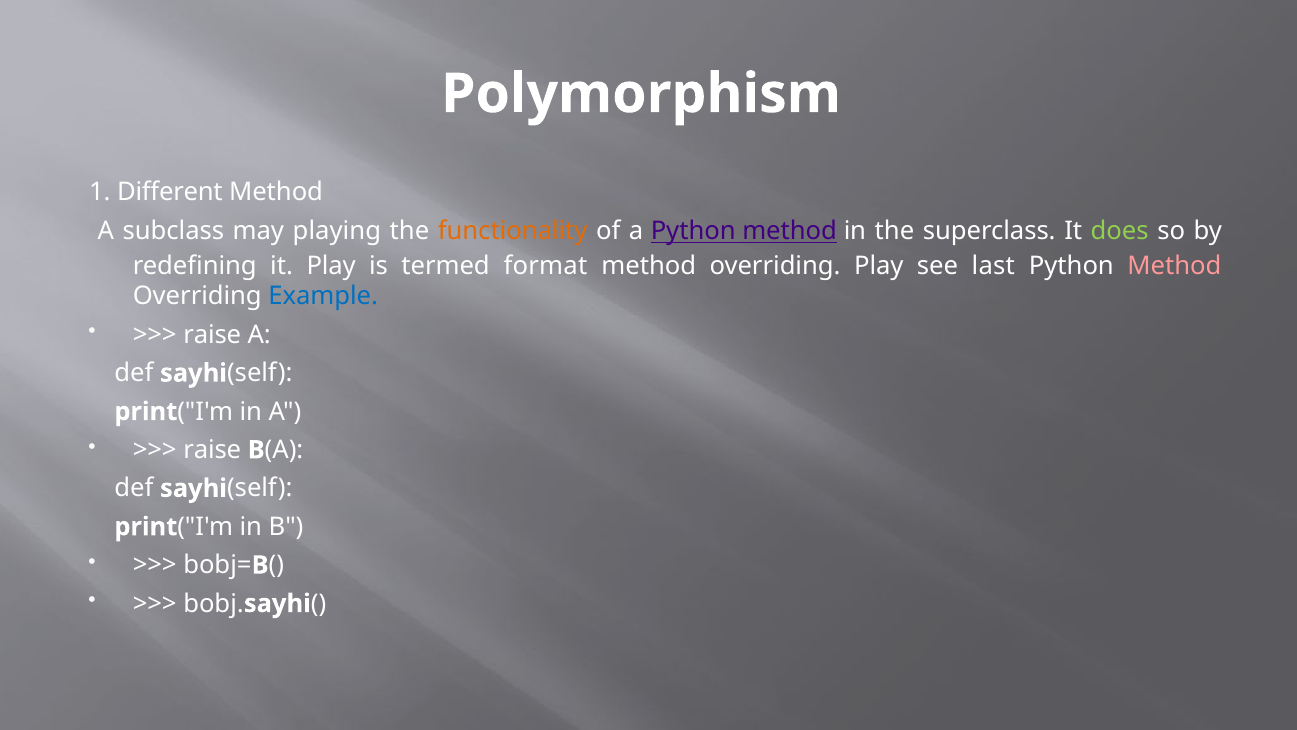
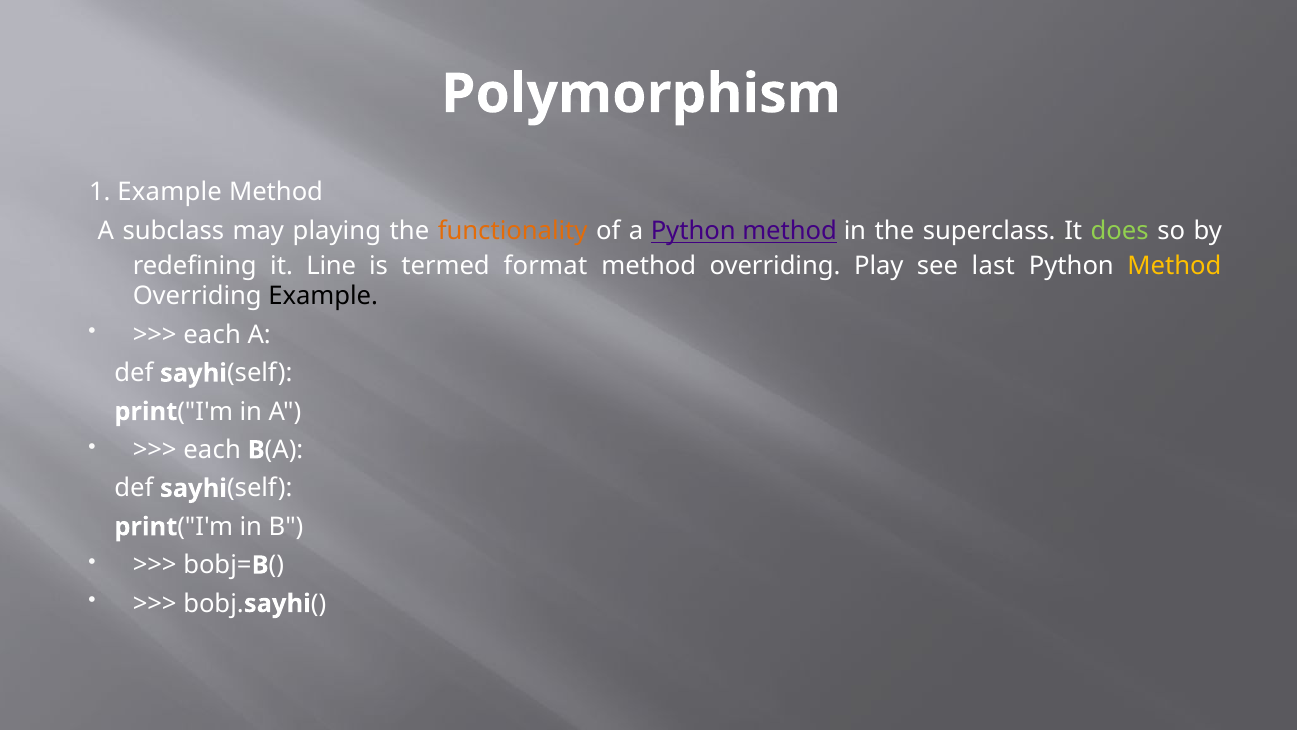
1 Different: Different -> Example
it Play: Play -> Line
Method at (1174, 265) colour: pink -> yellow
Example at (323, 296) colour: blue -> black
raise at (212, 335): raise -> each
raise at (212, 450): raise -> each
